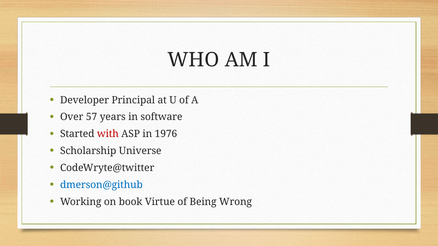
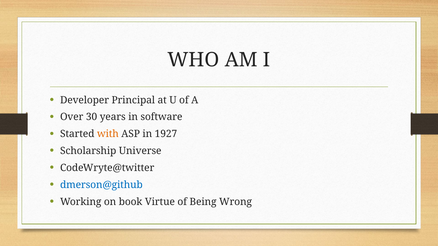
57: 57 -> 30
with colour: red -> orange
1976: 1976 -> 1927
